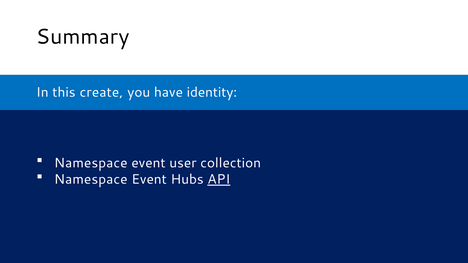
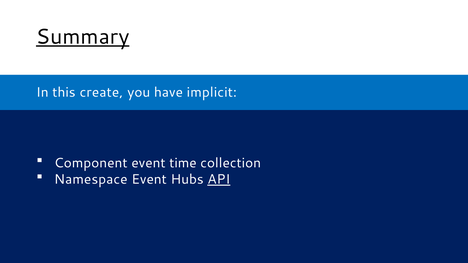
Summary underline: none -> present
identity: identity -> implicit
Namespace at (91, 163): Namespace -> Component
user: user -> time
